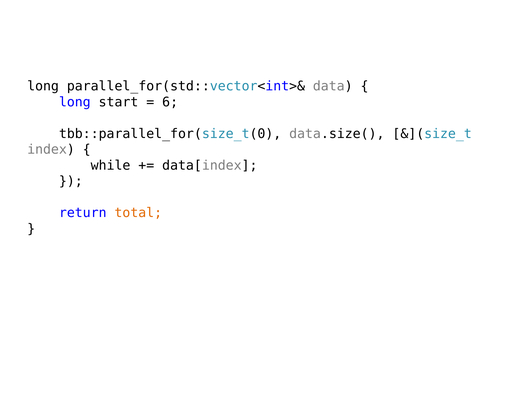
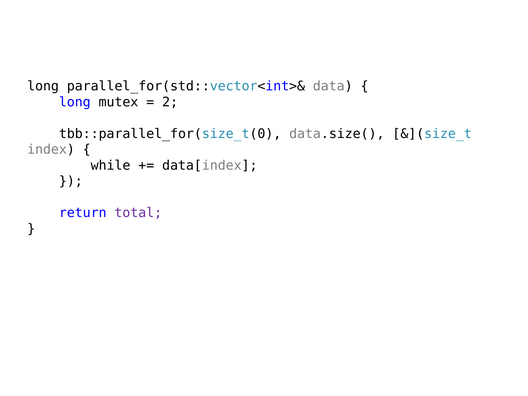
start: start -> mutex
6: 6 -> 2
total colour: orange -> purple
